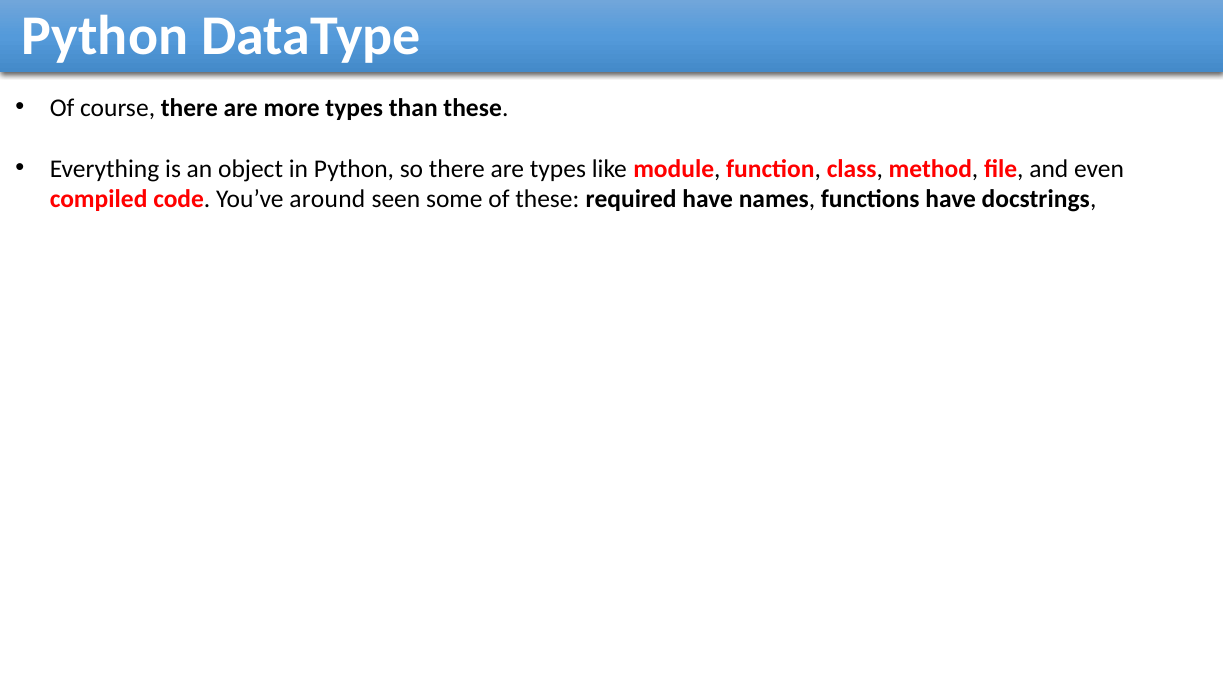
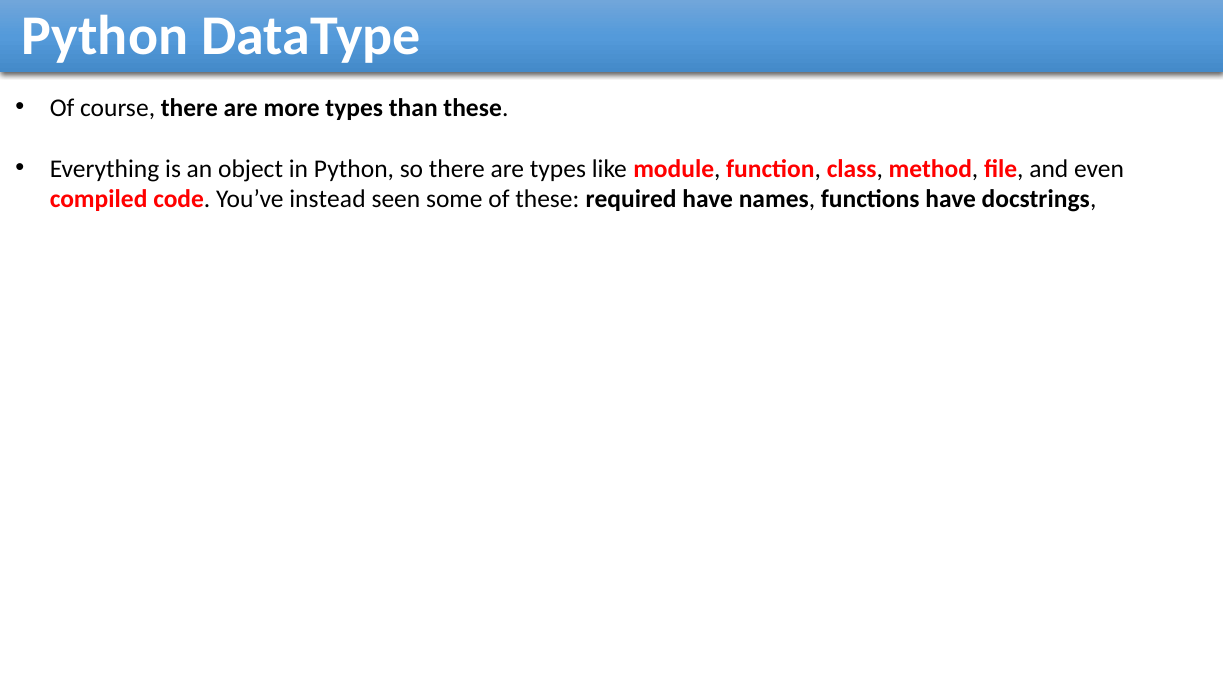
around: around -> instead
